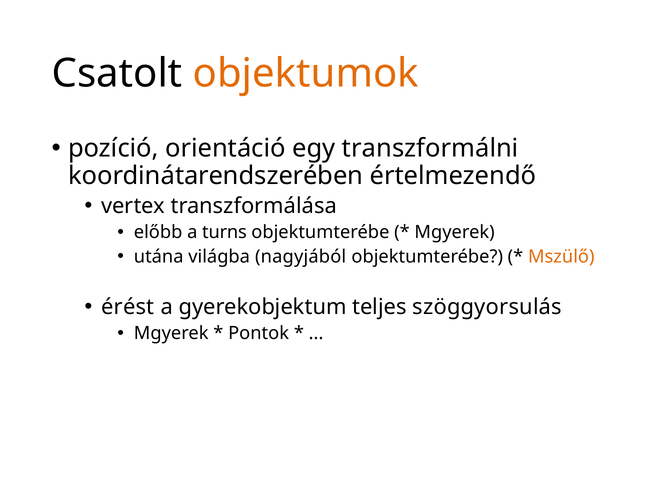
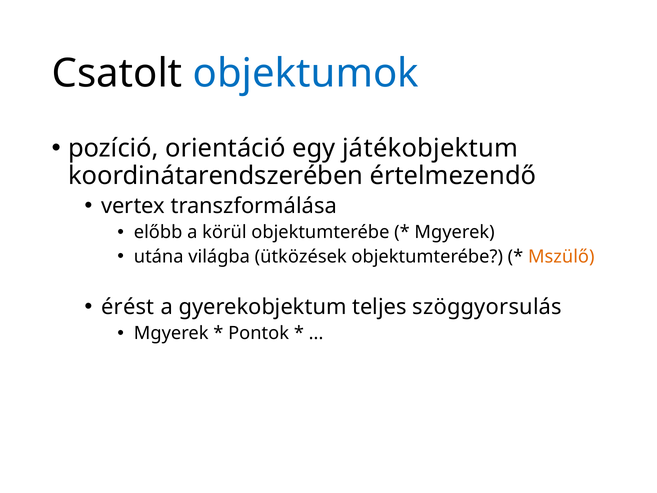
objektumok colour: orange -> blue
transzformálni: transzformálni -> játékobjektum
turns: turns -> körül
nagyjából: nagyjából -> ütközések
